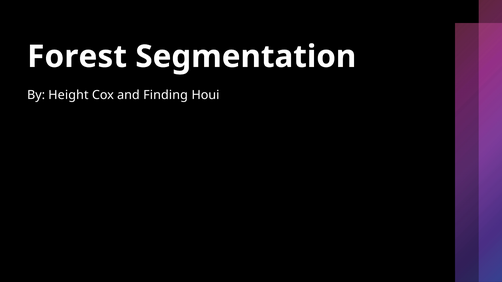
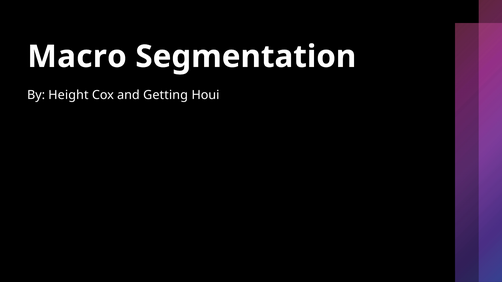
Forest: Forest -> Macro
Finding: Finding -> Getting
